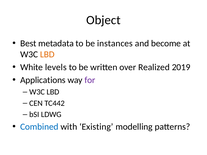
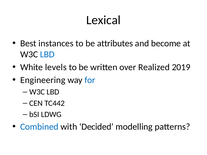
Object: Object -> Lexical
metadata: metadata -> instances
instances: instances -> attributes
LBD at (47, 54) colour: orange -> blue
Applications: Applications -> Engineering
for colour: purple -> blue
Existing: Existing -> Decided
